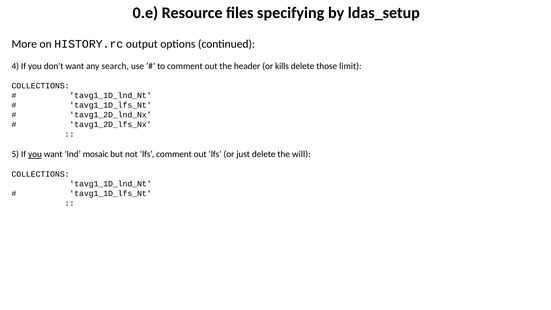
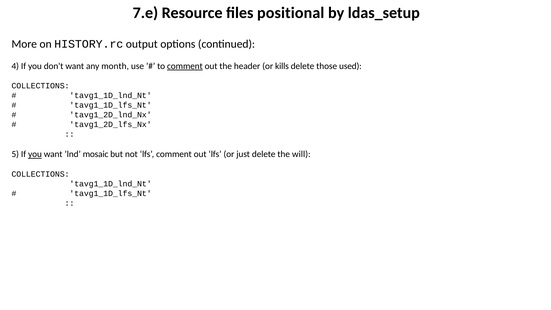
0.e: 0.e -> 7.e
specifying: specifying -> positional
search: search -> month
comment at (185, 66) underline: none -> present
limit: limit -> used
